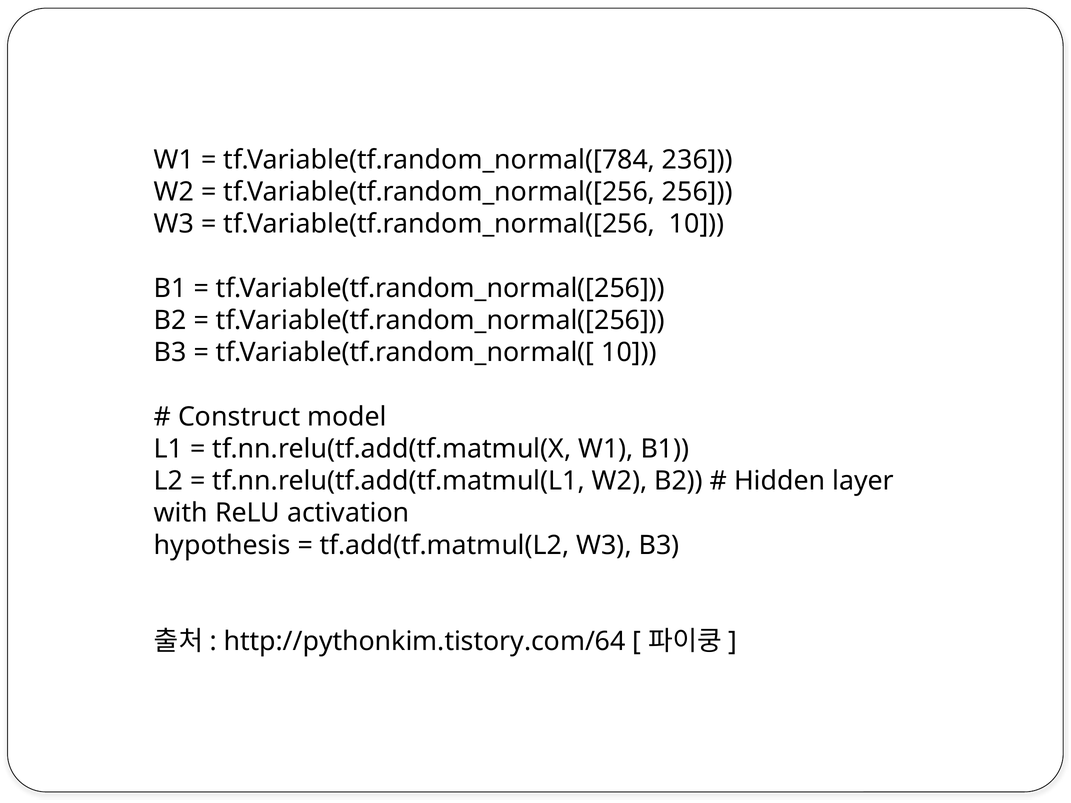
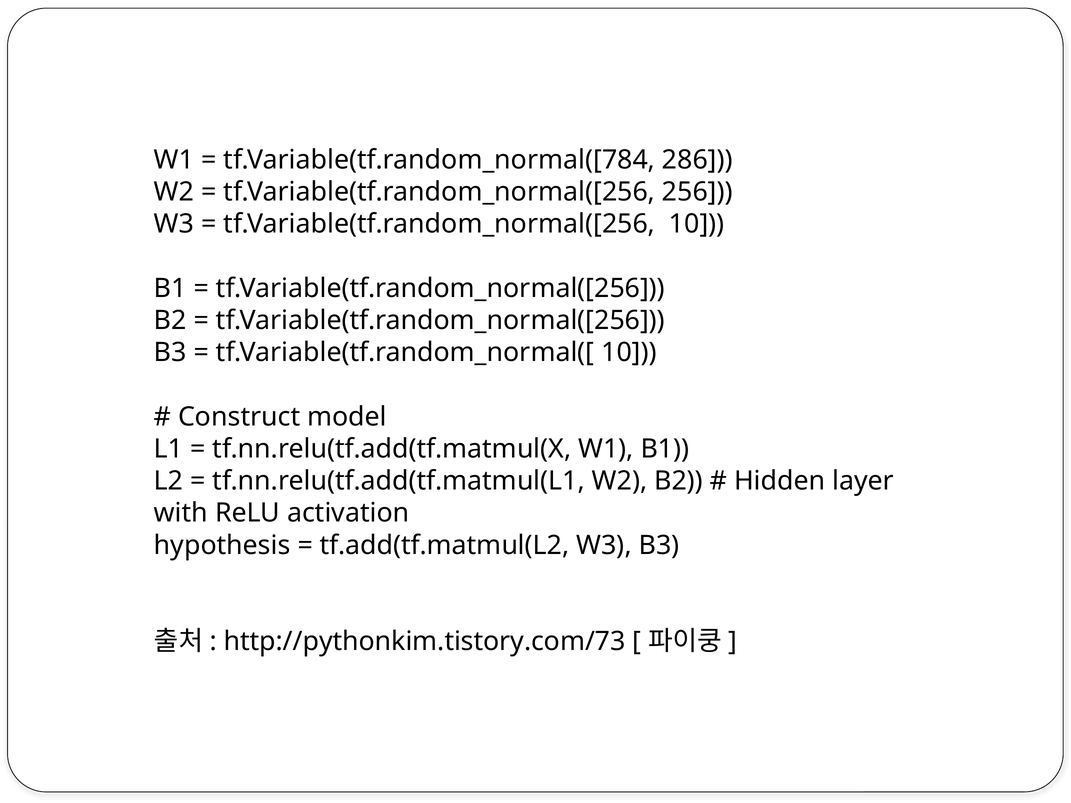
236: 236 -> 286
http://pythonkim.tistory.com/64: http://pythonkim.tistory.com/64 -> http://pythonkim.tistory.com/73
